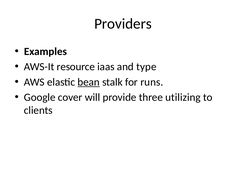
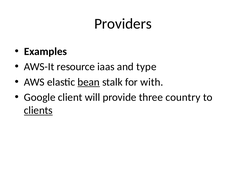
runs: runs -> with
cover: cover -> client
utilizing: utilizing -> country
clients underline: none -> present
